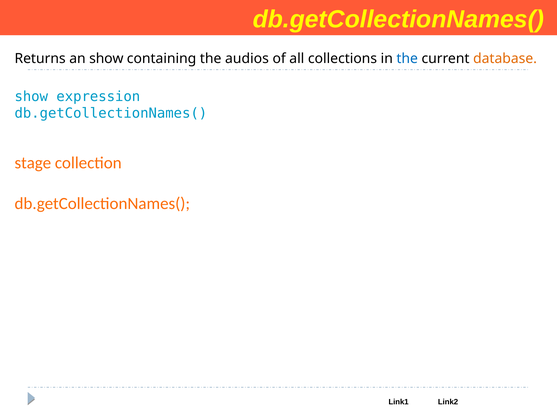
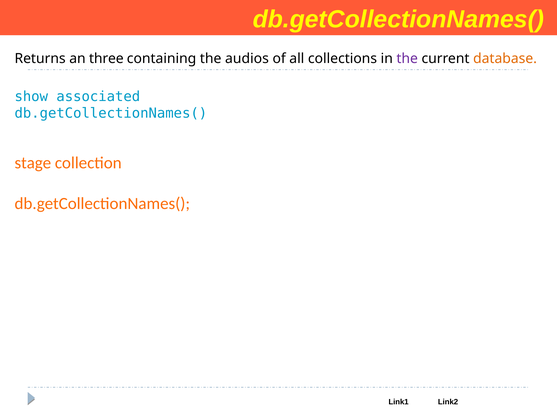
an show: show -> three
the at (407, 58) colour: blue -> purple
expression: expression -> associated
